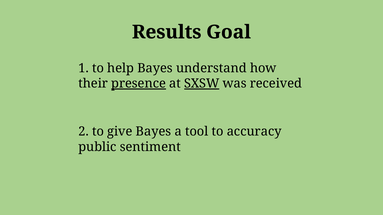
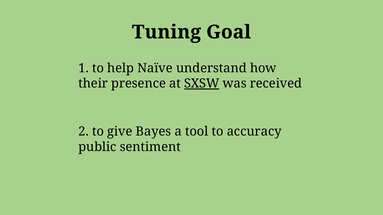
Results: Results -> Tuning
help Bayes: Bayes -> Naïve
presence underline: present -> none
